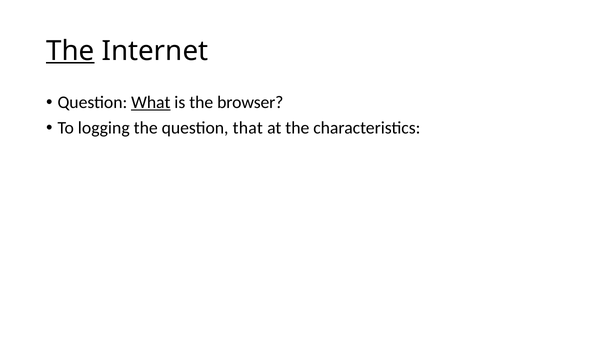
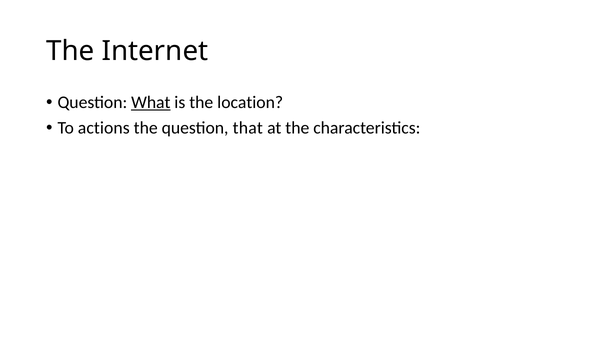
The at (70, 51) underline: present -> none
browser: browser -> location
logging: logging -> actions
